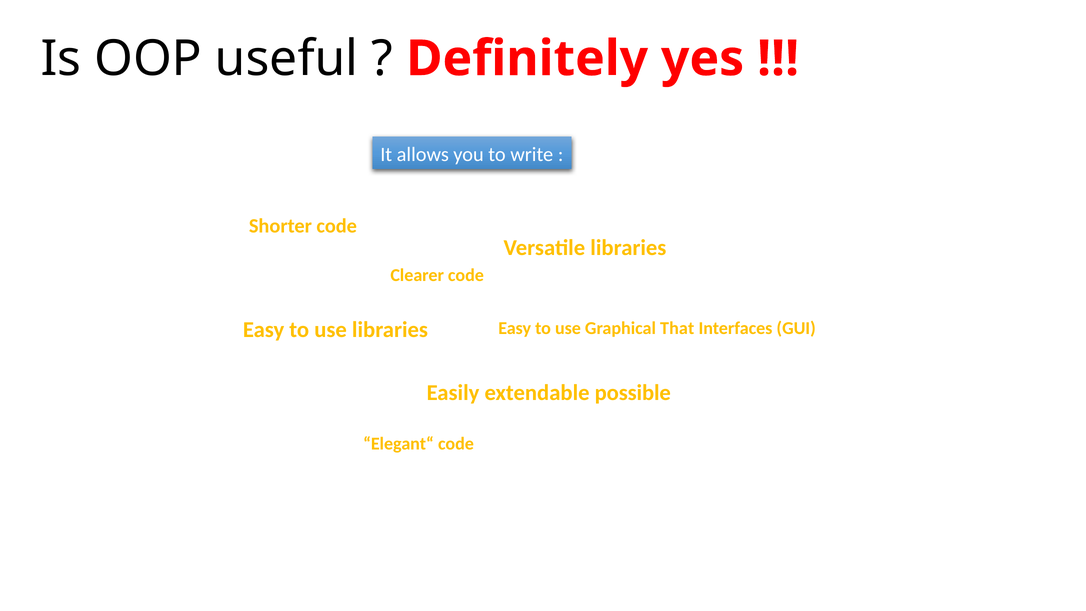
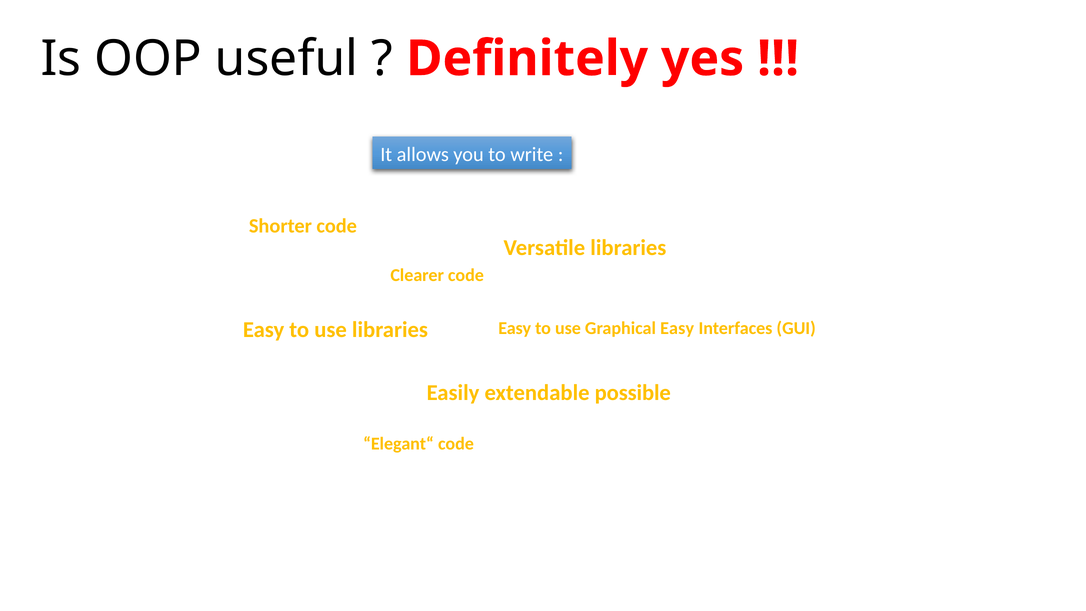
Graphical That: That -> Easy
